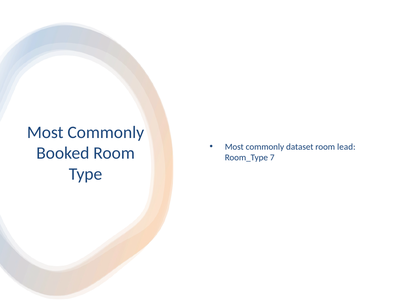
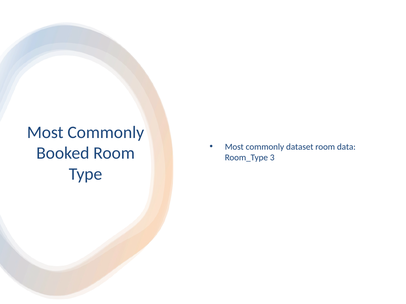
lead: lead -> data
7: 7 -> 3
